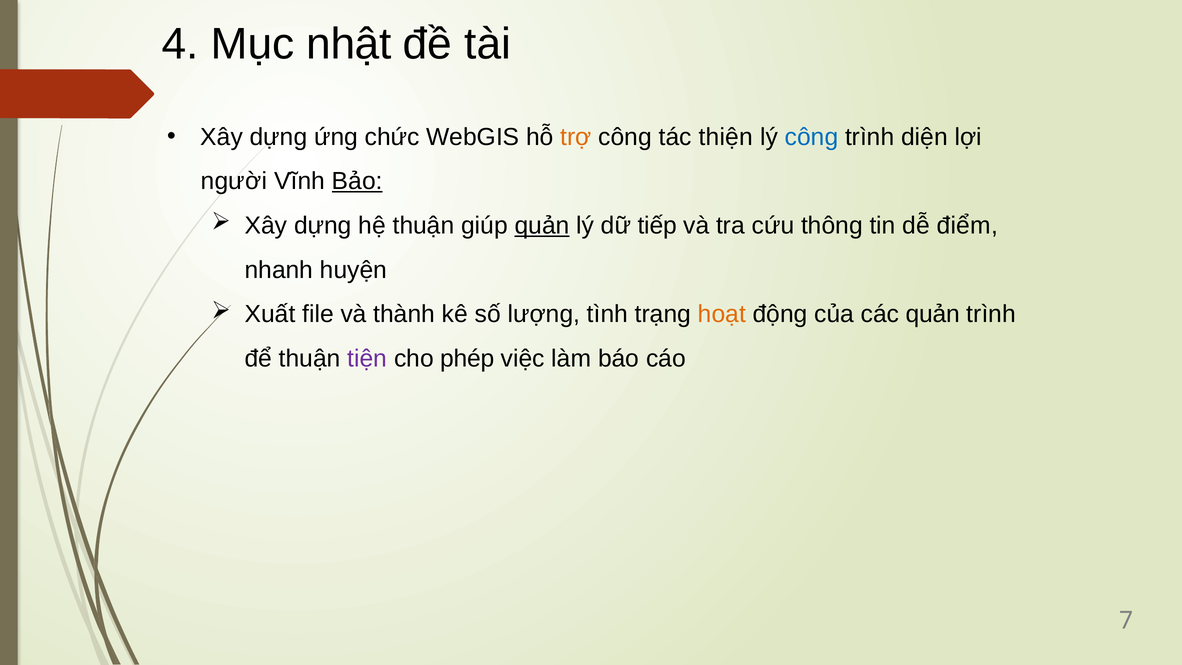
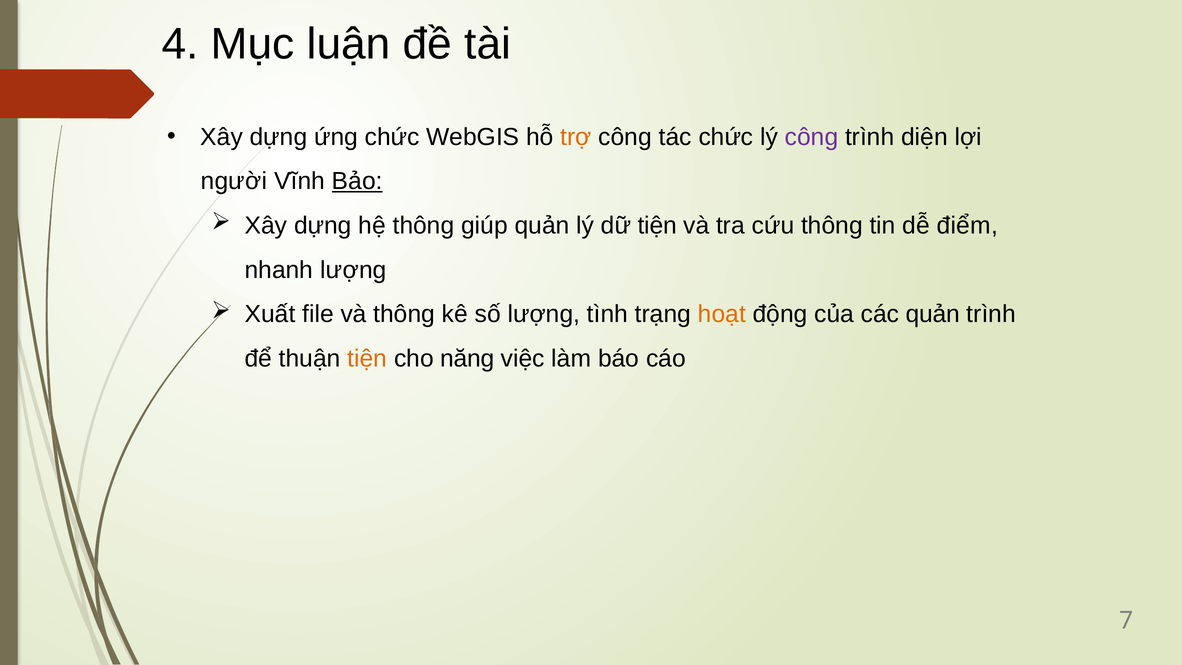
nhật: nhật -> luận
tác thiện: thiện -> chức
công at (811, 137) colour: blue -> purple
hệ thuận: thuận -> thông
quản at (542, 226) underline: present -> none
dữ tiếp: tiếp -> tiện
nhanh huyện: huyện -> lượng
và thành: thành -> thông
tiện at (367, 359) colour: purple -> orange
phép: phép -> năng
